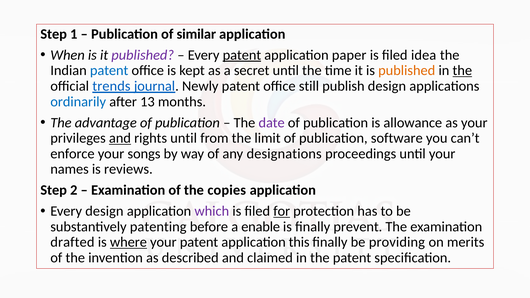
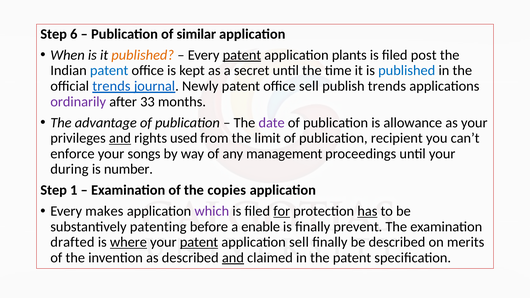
1: 1 -> 6
published at (143, 55) colour: purple -> orange
paper: paper -> plants
idea: idea -> post
published at (407, 70) colour: orange -> blue
the at (462, 70) underline: present -> none
office still: still -> sell
publish design: design -> trends
ordinarily colour: blue -> purple
13: 13 -> 33
rights until: until -> used
software: software -> recipient
designations: designations -> management
names: names -> during
reviews: reviews -> number
2: 2 -> 1
Every design: design -> makes
has underline: none -> present
patent at (199, 242) underline: none -> present
application this: this -> sell
be providing: providing -> described
and at (233, 258) underline: none -> present
